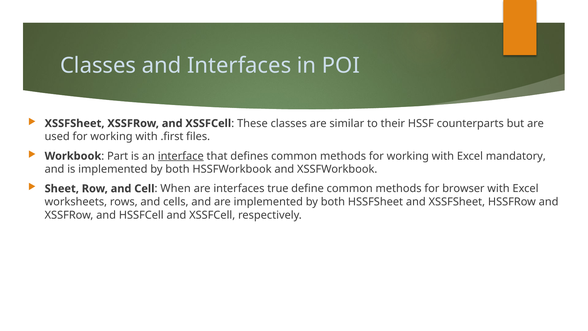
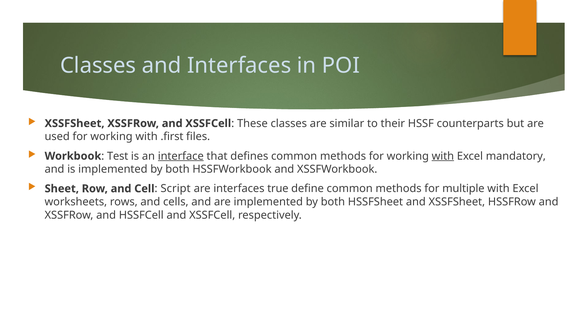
Part: Part -> Test
with at (443, 156) underline: none -> present
When: When -> Script
browser: browser -> multiple
